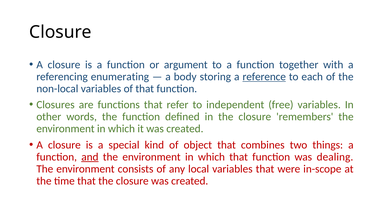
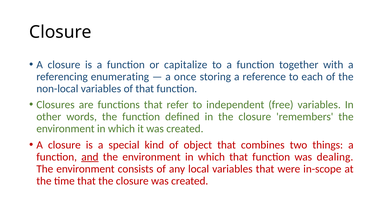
argument: argument -> capitalize
body: body -> once
reference underline: present -> none
